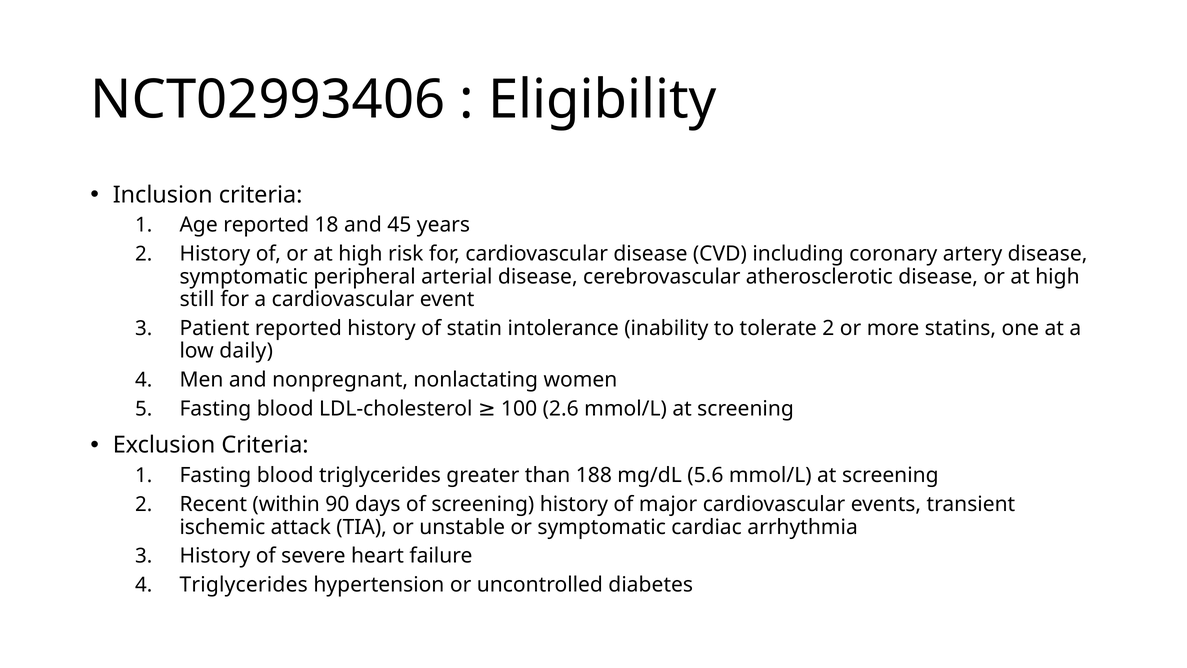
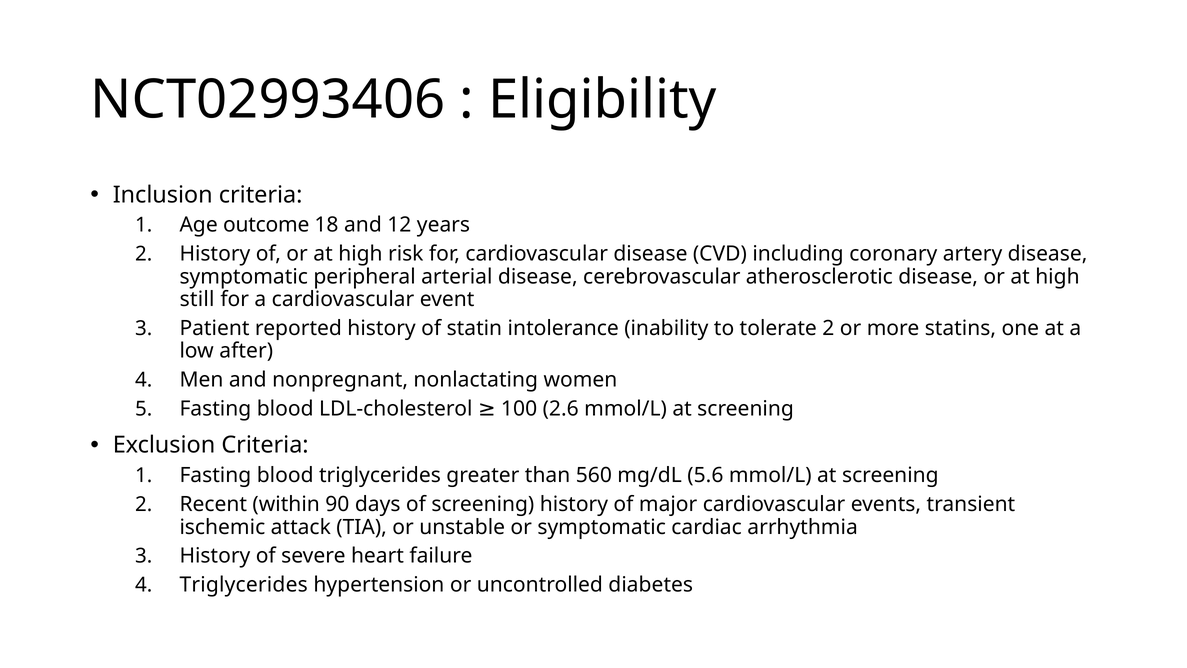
Age reported: reported -> outcome
45: 45 -> 12
daily: daily -> after
188: 188 -> 560
